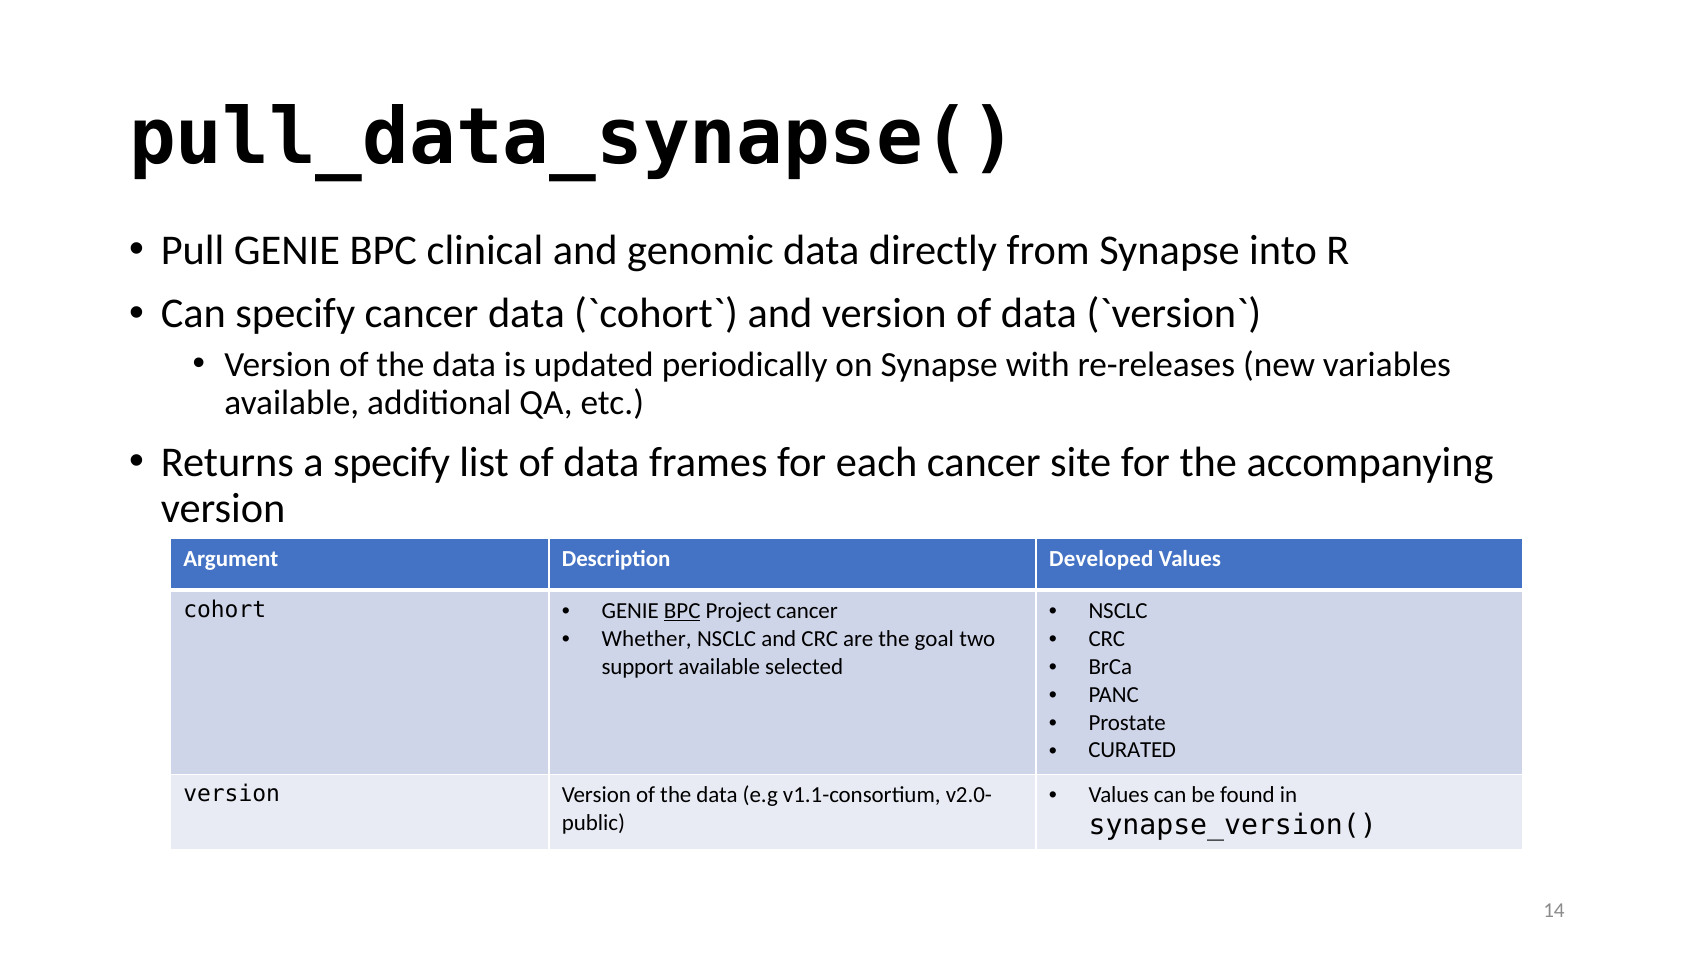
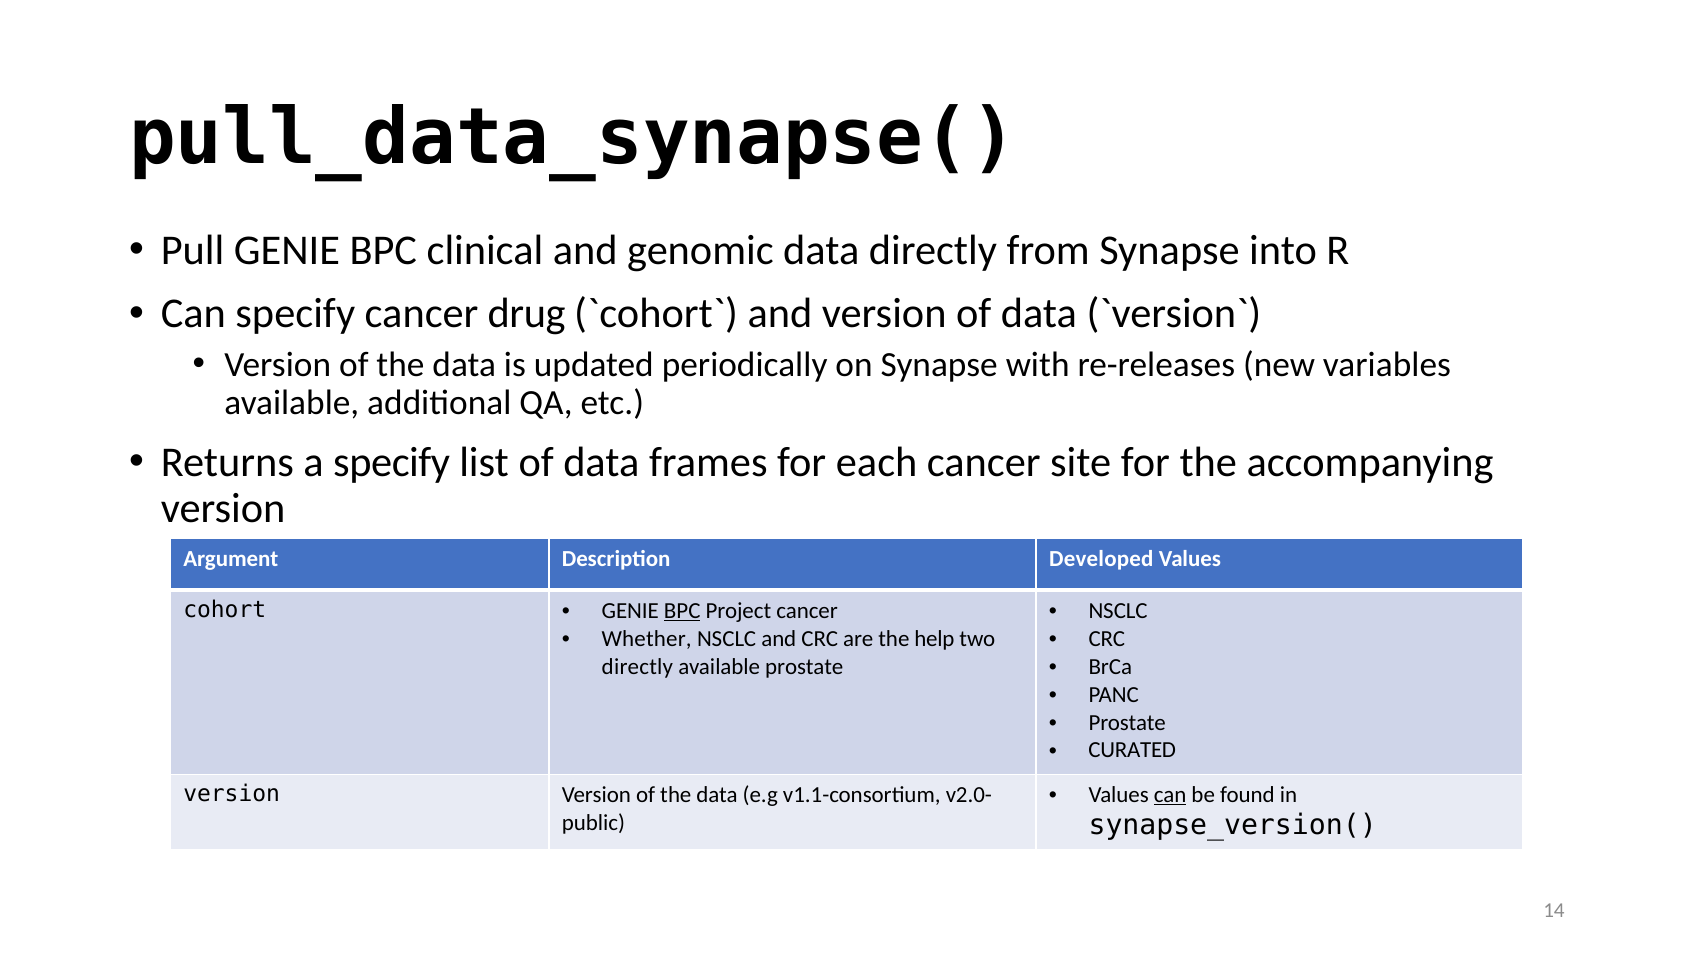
cancer data: data -> drug
goal: goal -> help
support at (638, 666): support -> directly
available selected: selected -> prostate
can at (1170, 795) underline: none -> present
